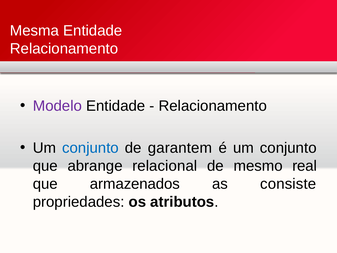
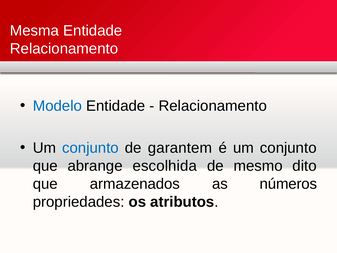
Modelo colour: purple -> blue
relacional: relacional -> escolhida
real: real -> dito
consiste: consiste -> números
